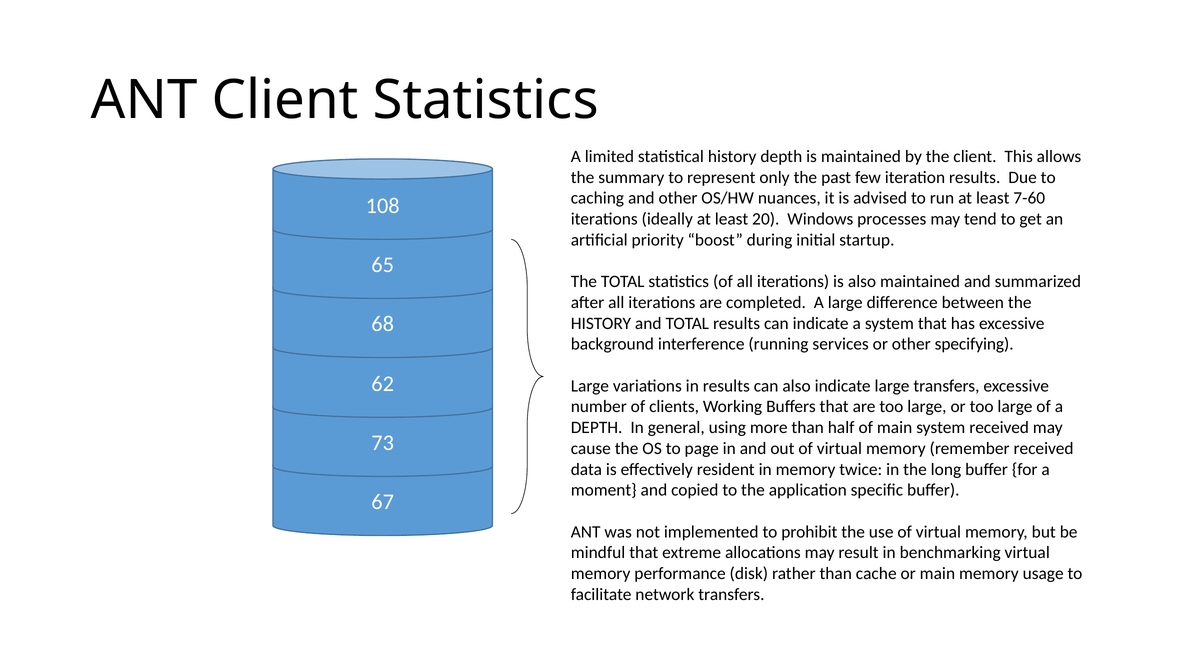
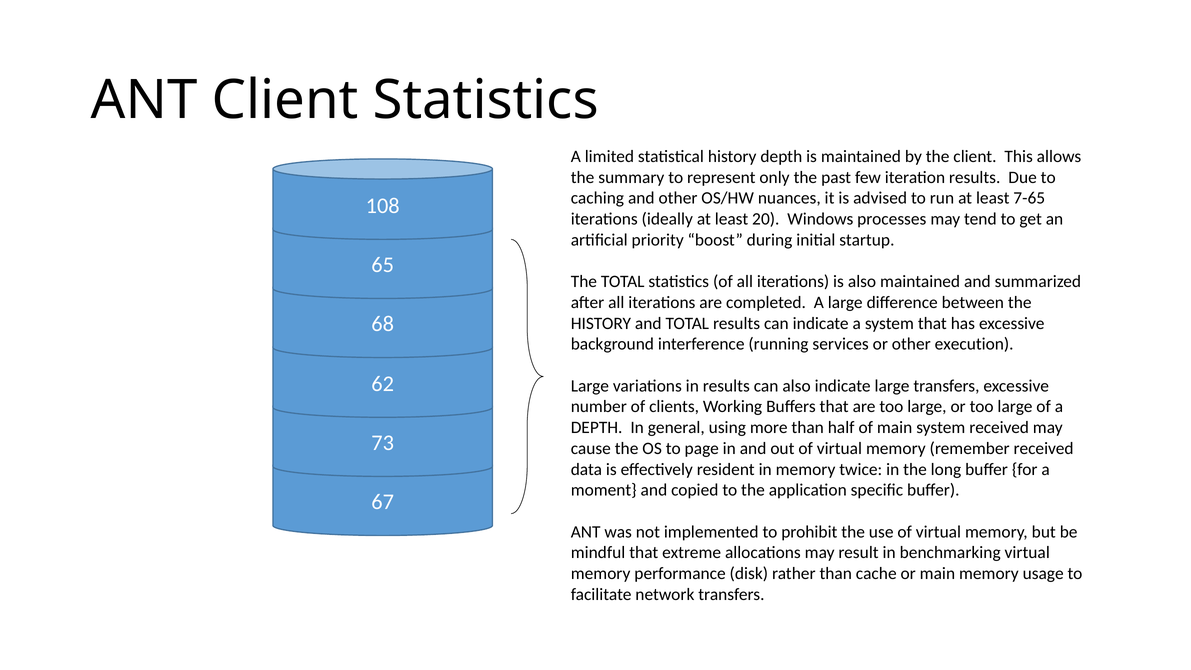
7-60: 7-60 -> 7-65
specifying: specifying -> execution
